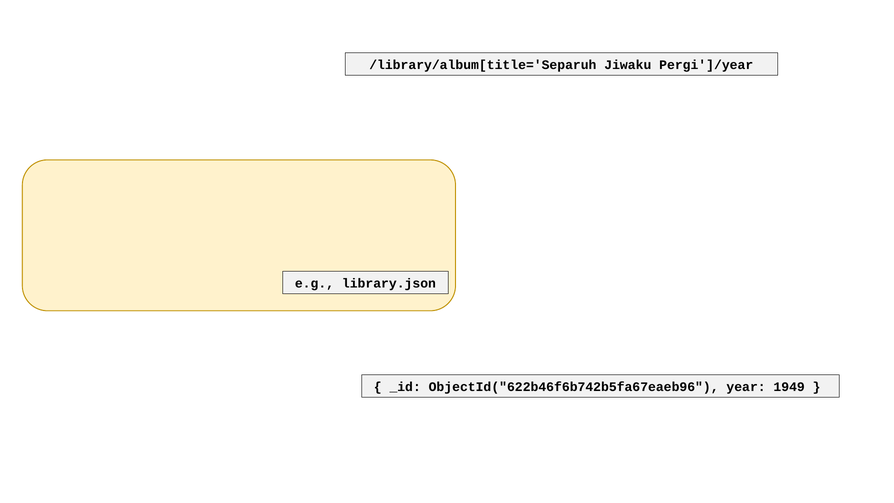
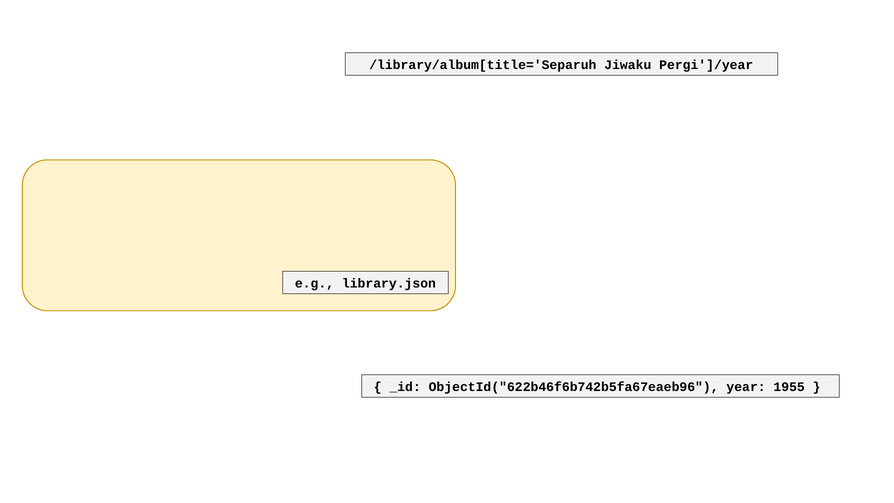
1949: 1949 -> 1955
